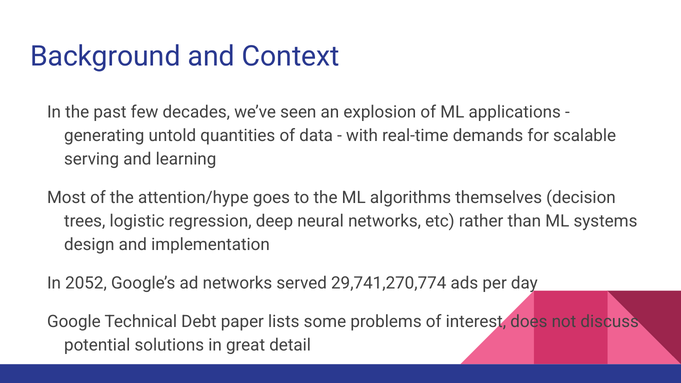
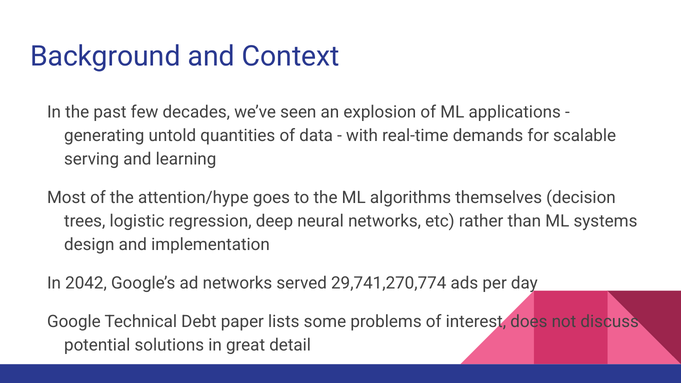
2052: 2052 -> 2042
